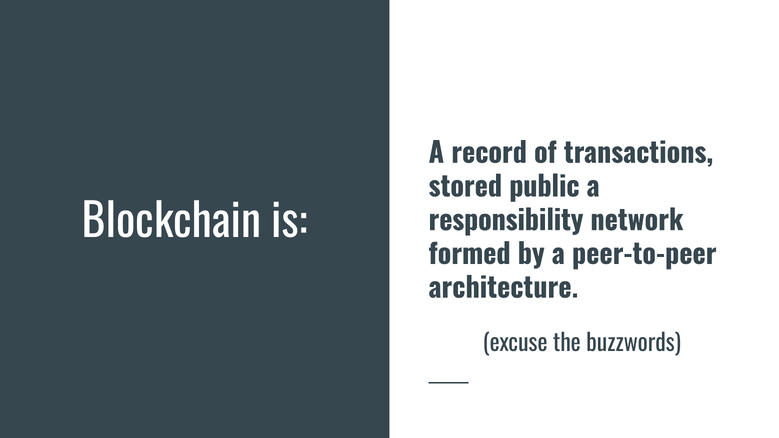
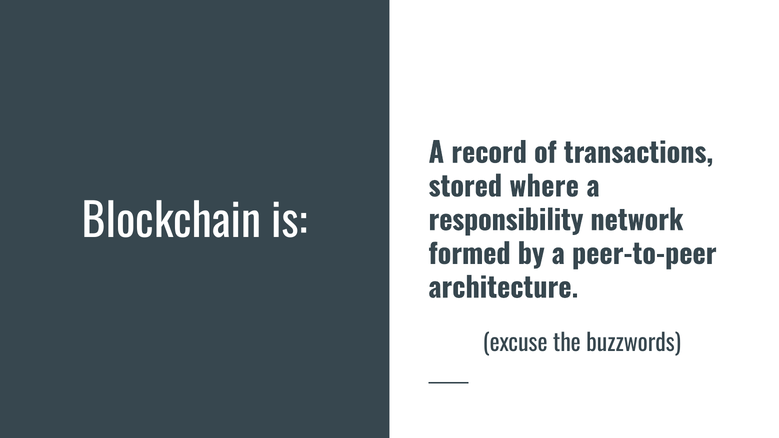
public: public -> where
